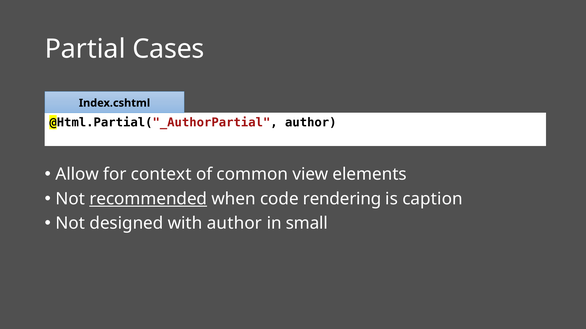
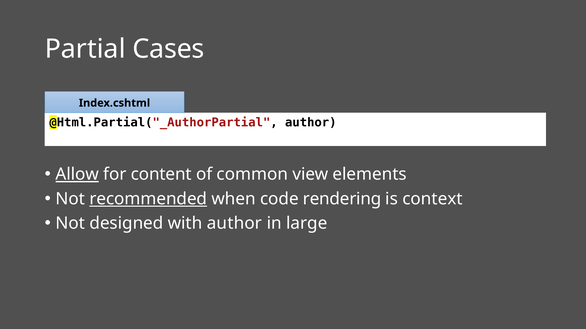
Allow underline: none -> present
context: context -> content
caption: caption -> context
small: small -> large
